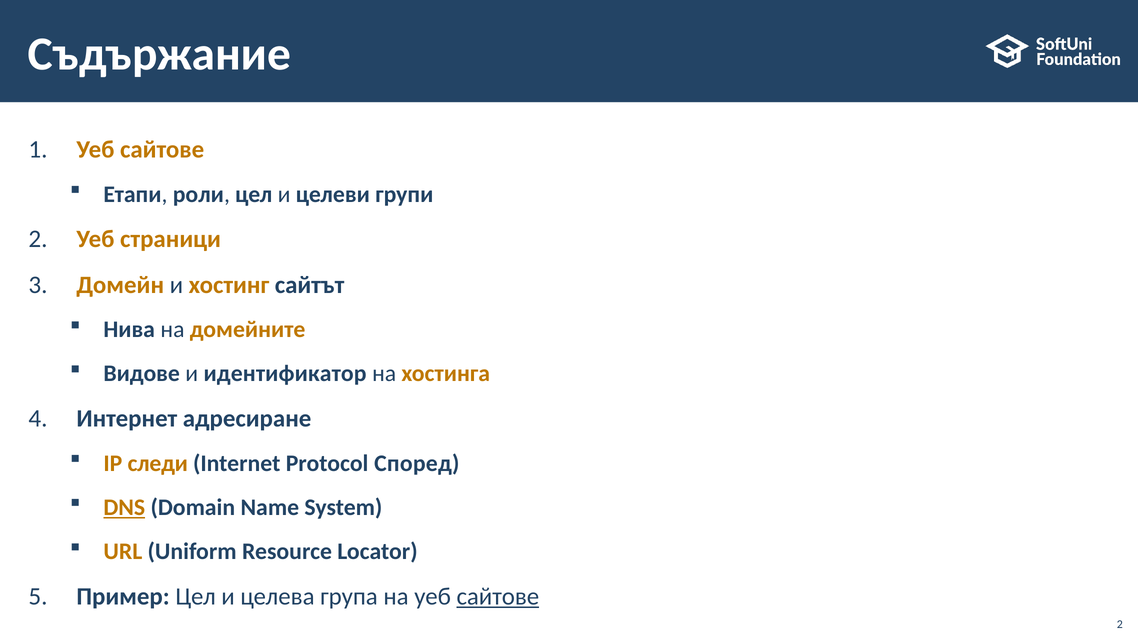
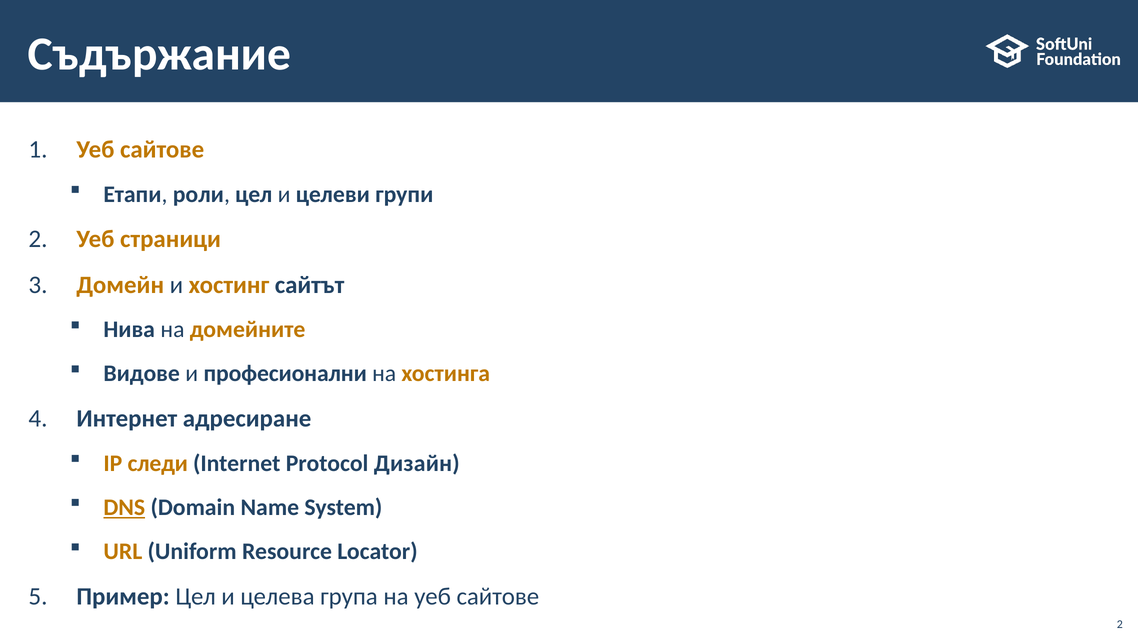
идентификатор: идентификатор -> професионални
Според: Според -> Дизайн
сайтове at (498, 597) underline: present -> none
